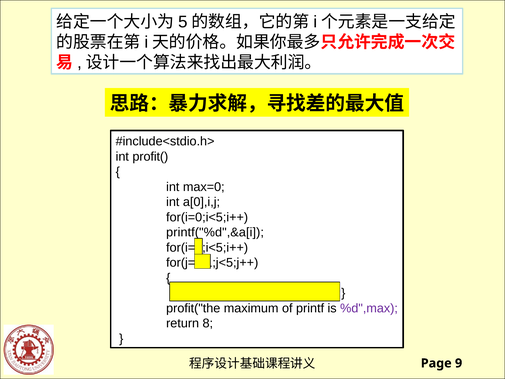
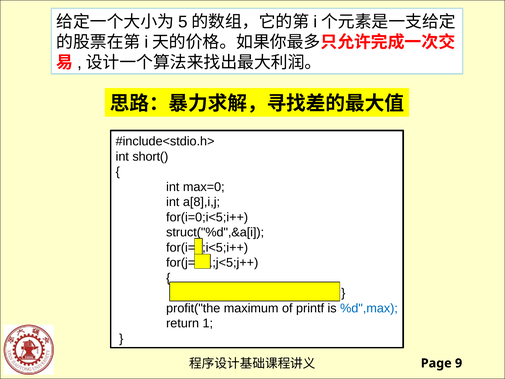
profit(: profit( -> short(
a[0],i,j: a[0],i,j -> a[8],i,j
printf("%d",&a[i: printf("%d",&a[i -> struct("%d",&a[i
%d",max colour: purple -> blue
8: 8 -> 1
